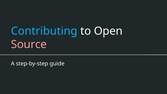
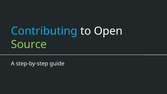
Source colour: pink -> light green
